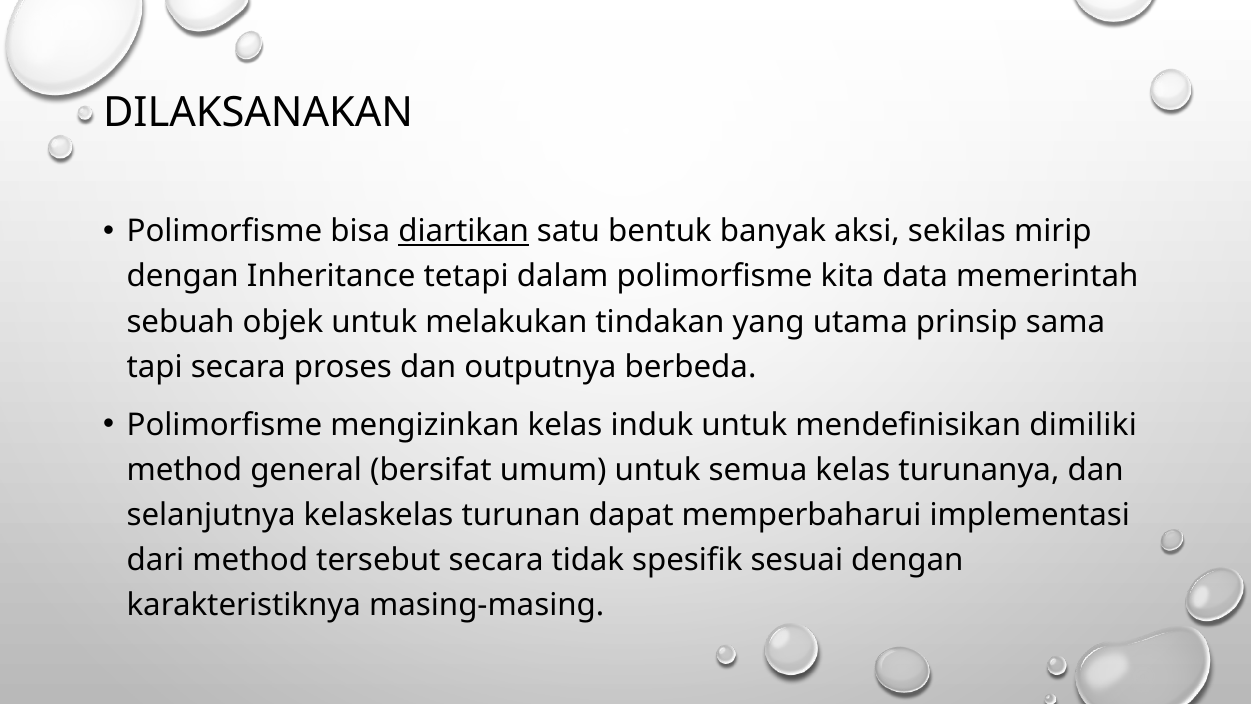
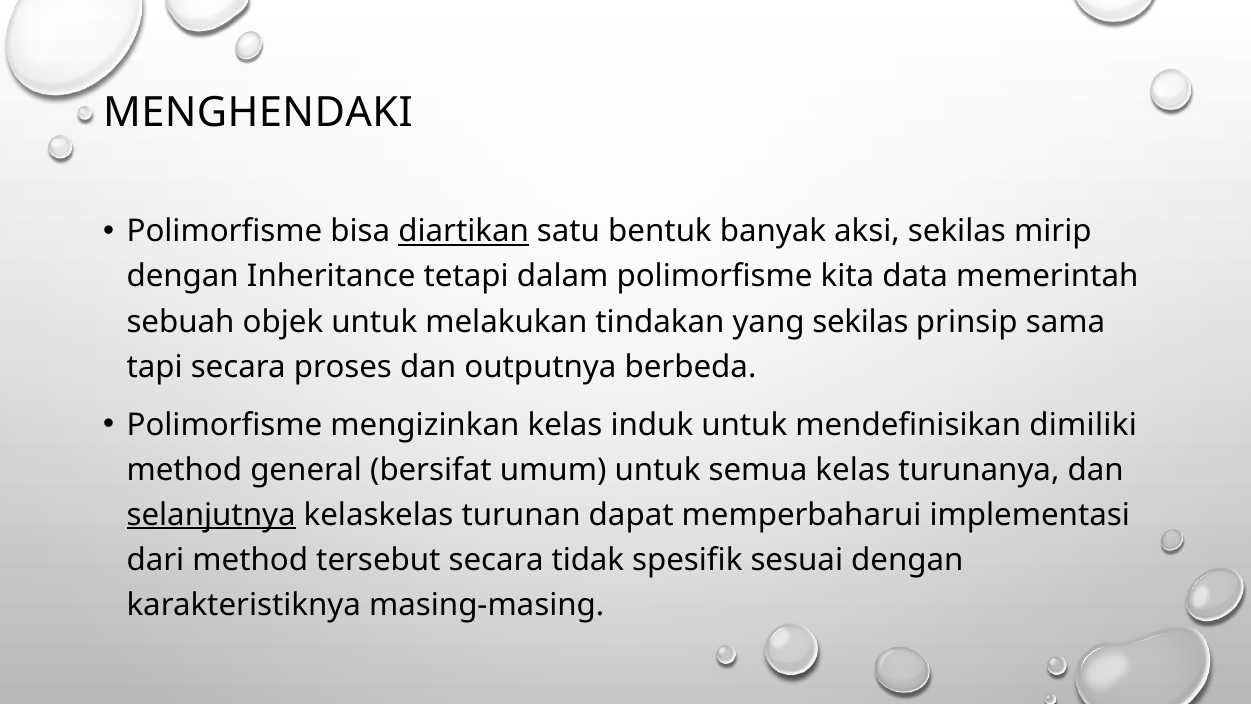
DILAKSANAKAN: DILAKSANAKAN -> MENGHENDAKI
yang utama: utama -> sekilas
selanjutnya underline: none -> present
